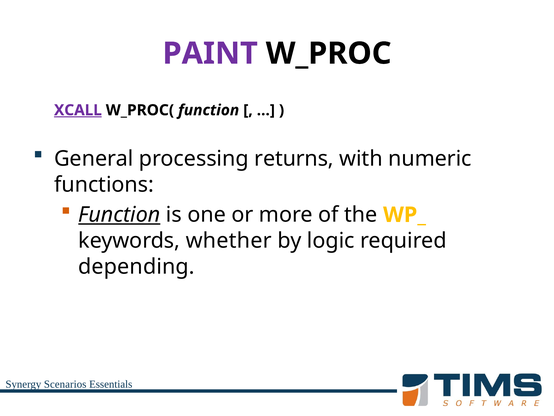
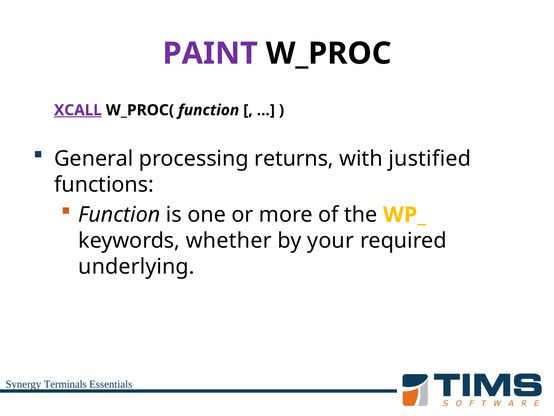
numeric: numeric -> justified
Function at (119, 215) underline: present -> none
logic: logic -> your
depending: depending -> underlying
Scenarios: Scenarios -> Terminals
